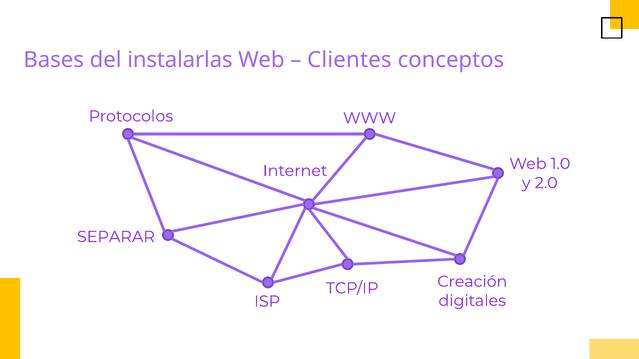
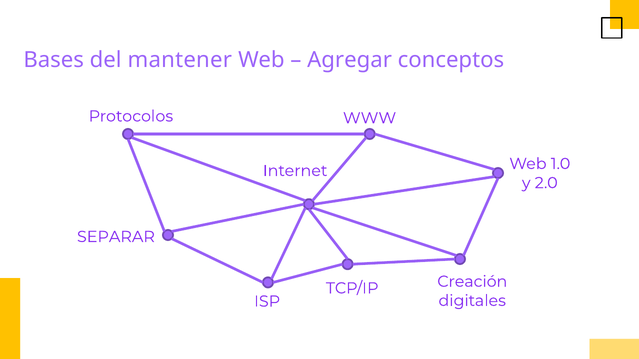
instalarlas: instalarlas -> mantener
Clientes: Clientes -> Agregar
